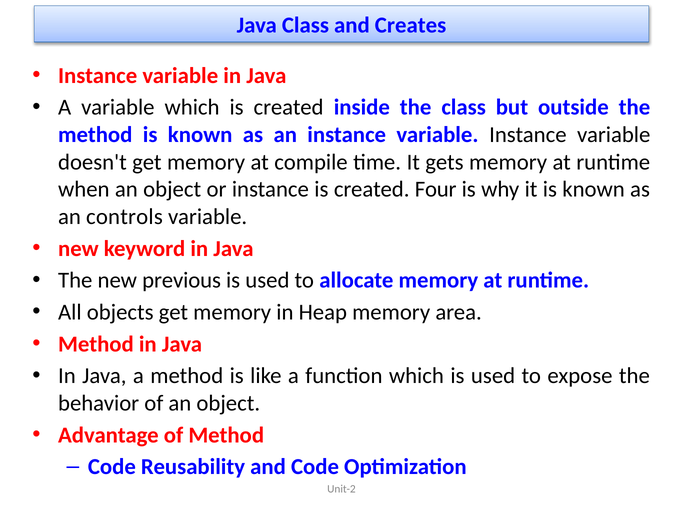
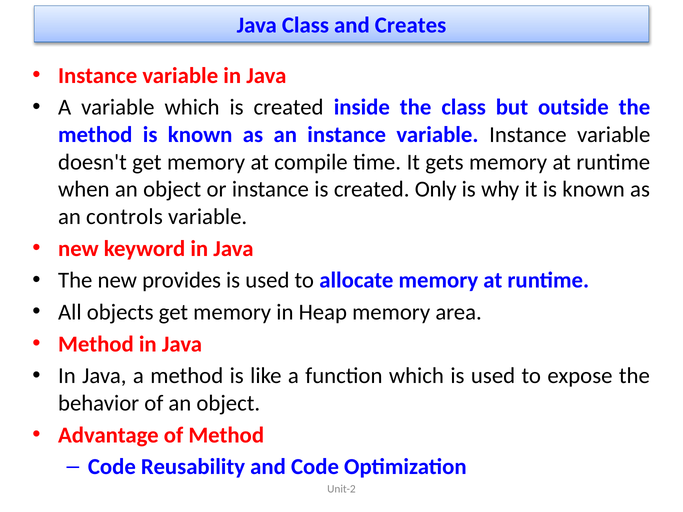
Four: Four -> Only
previous: previous -> provides
